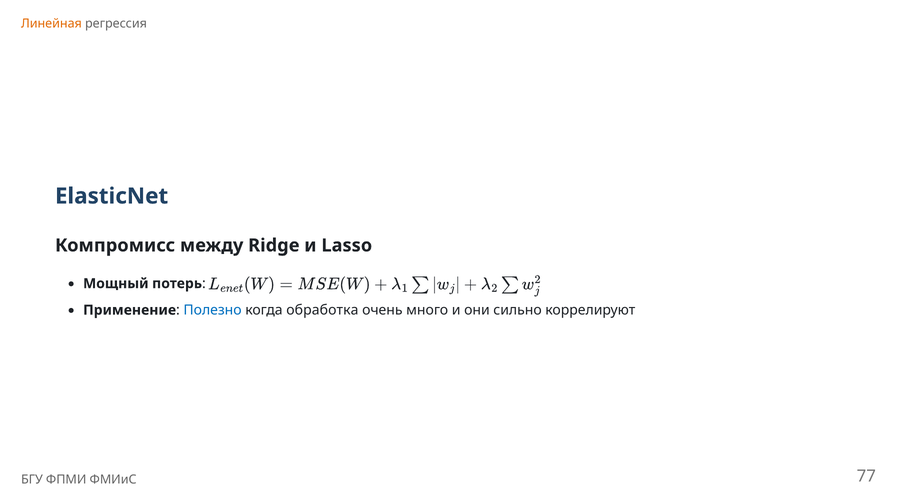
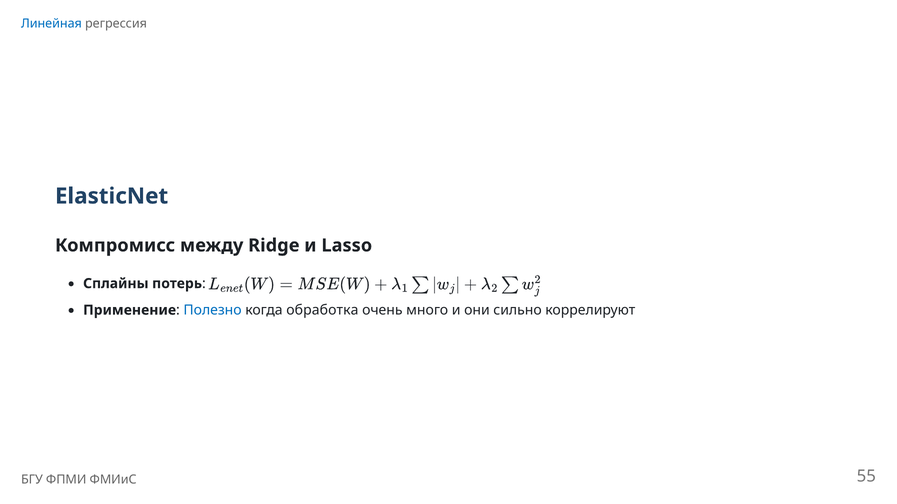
Линейная colour: orange -> blue
Мощный: Мощный -> Сплайны
77: 77 -> 55
